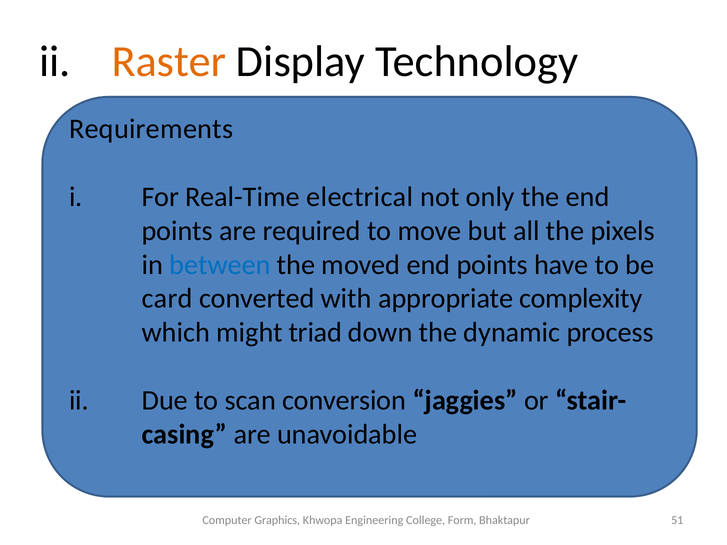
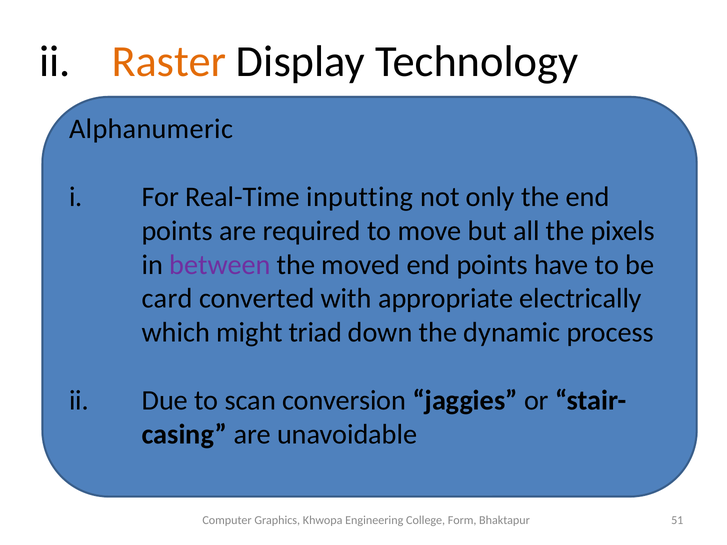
Requirements: Requirements -> Alphanumeric
electrical: electrical -> inputting
between colour: blue -> purple
complexity: complexity -> electrically
